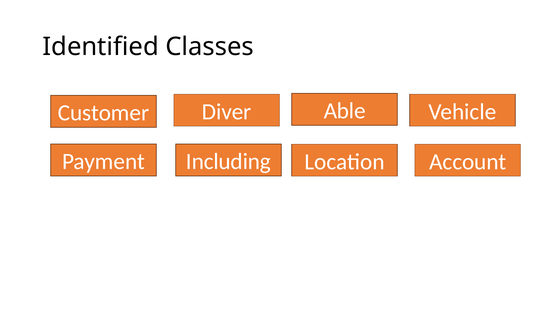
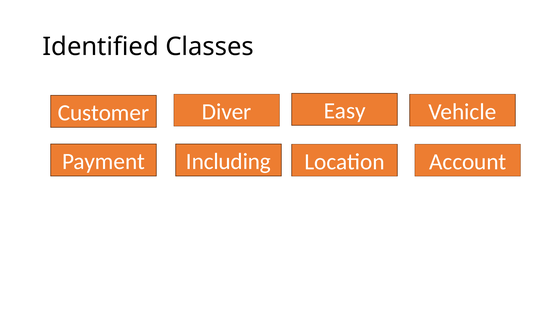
Able: Able -> Easy
